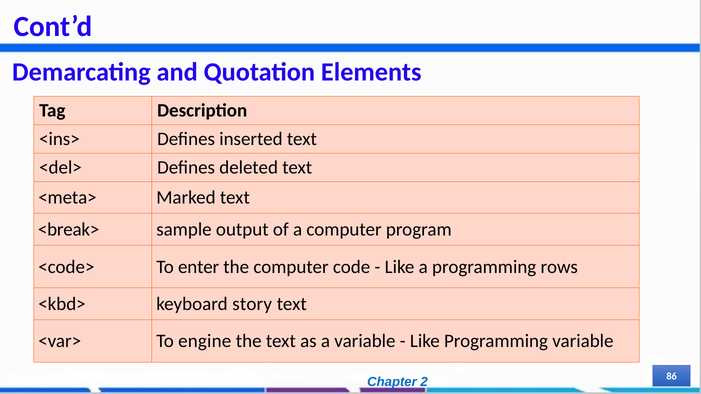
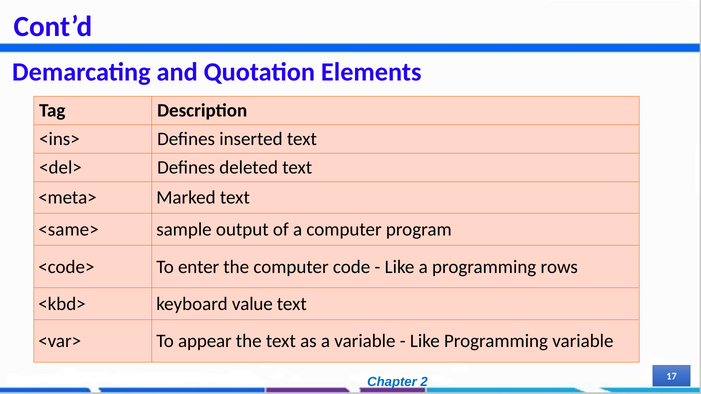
<break>: <break> -> <same>
story: story -> value
engine: engine -> appear
86: 86 -> 17
